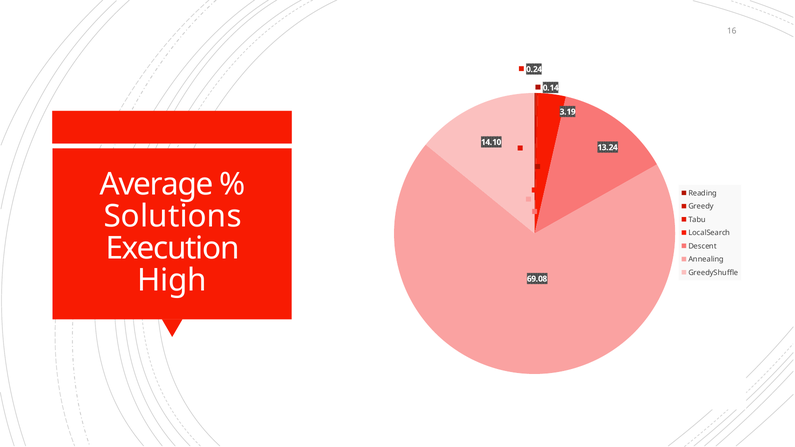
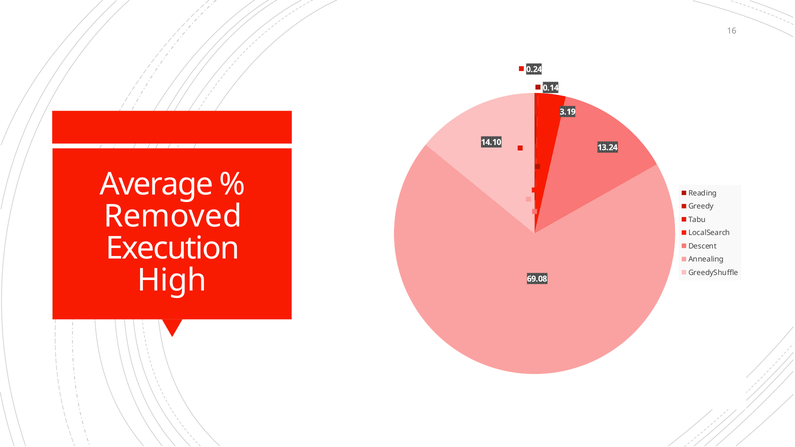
Solutions: Solutions -> Removed
